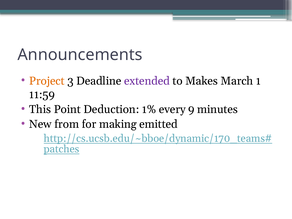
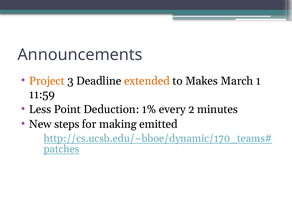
extended colour: purple -> orange
This: This -> Less
9: 9 -> 2
from: from -> steps
